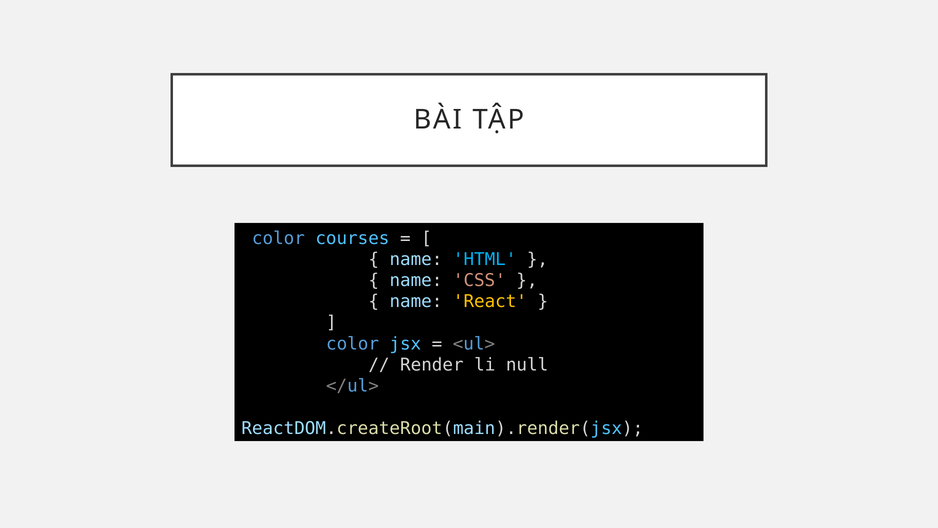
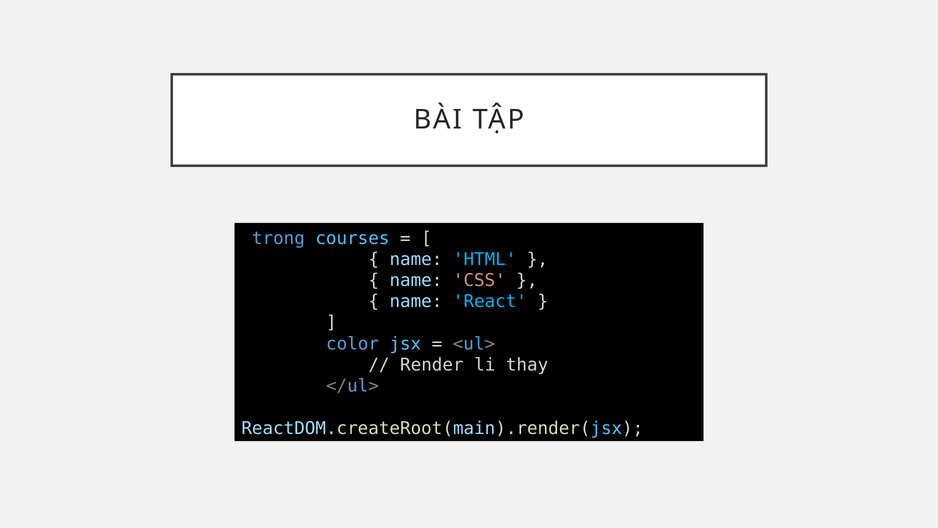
color at (278, 238): color -> trong
React colour: yellow -> light blue
null: null -> thay
